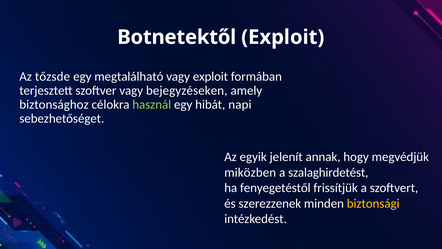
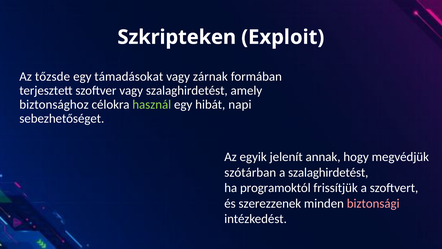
Botnetektől: Botnetektől -> Szkripteken
megtalálható: megtalálható -> támadásokat
vagy exploit: exploit -> zárnak
vagy bejegyzéseken: bejegyzéseken -> szalaghirdetést
miközben: miközben -> szótárban
fenyegetéstől: fenyegetéstől -> programoktól
biztonsági colour: yellow -> pink
